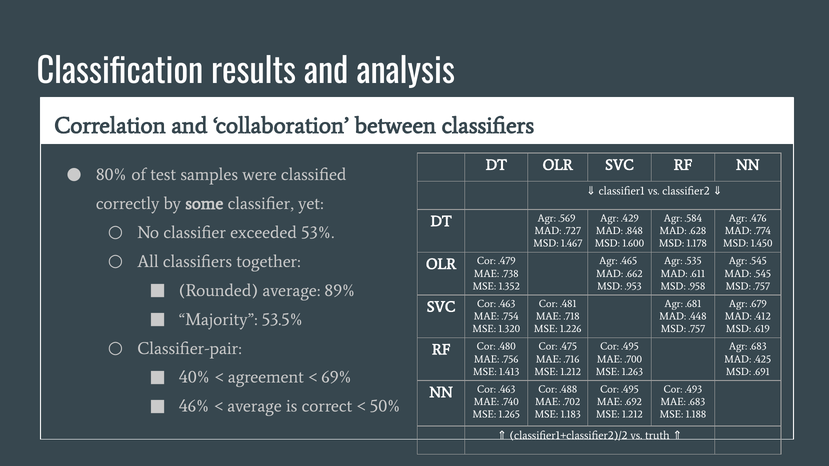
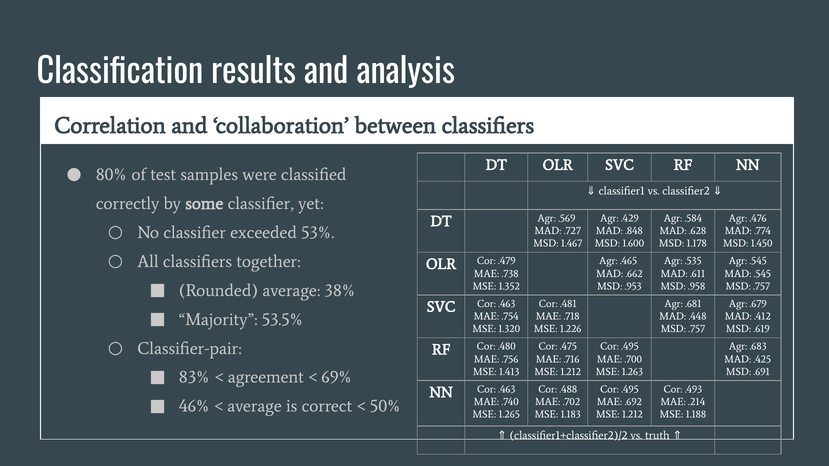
89%: 89% -> 38%
40%: 40% -> 83%
MAE .683: .683 -> .214
